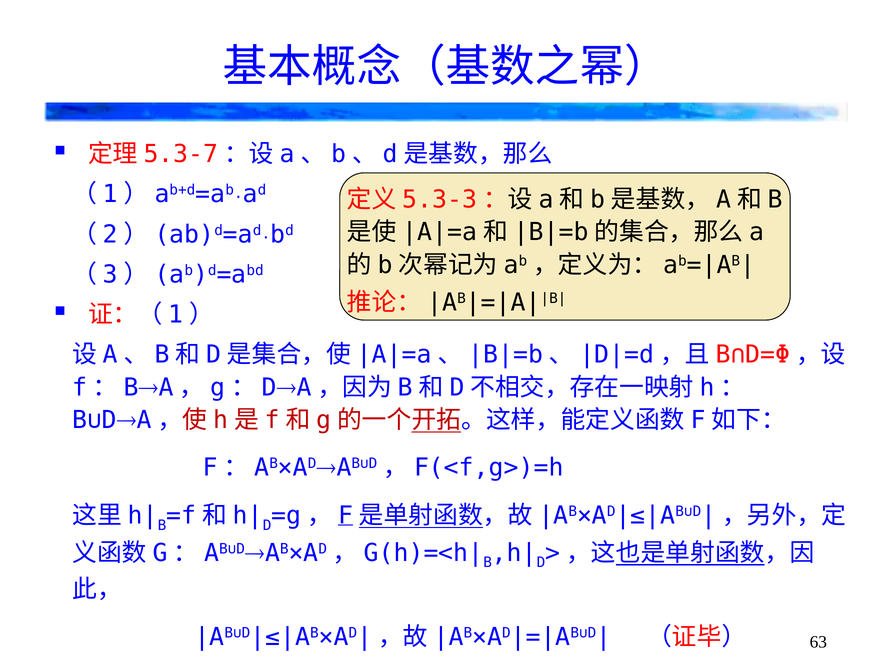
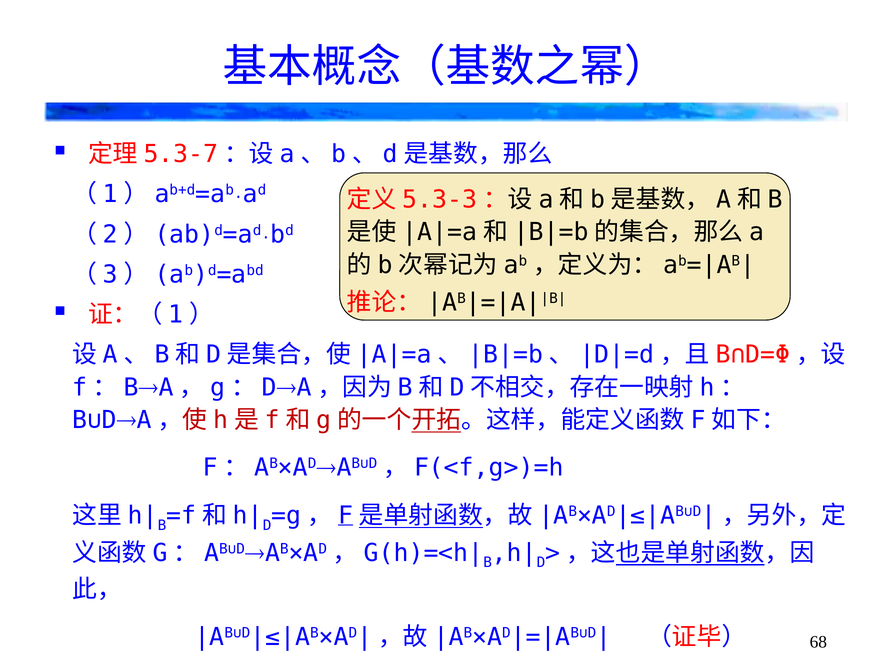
63: 63 -> 68
